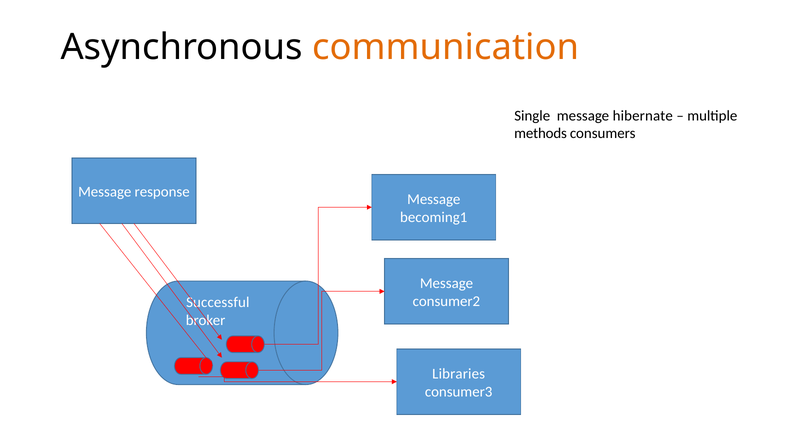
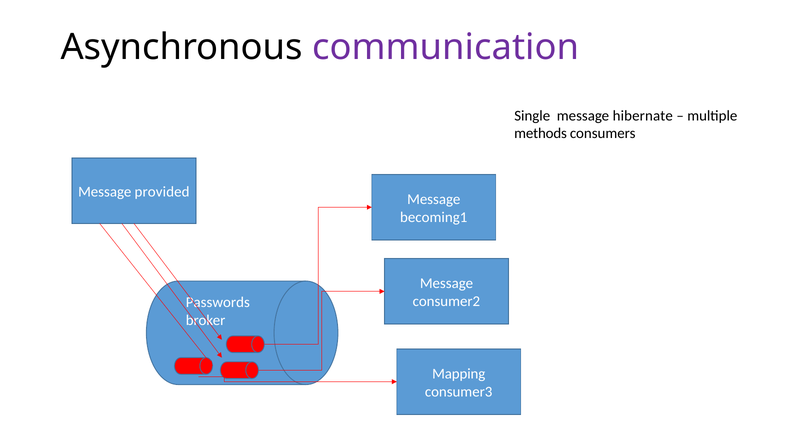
communication colour: orange -> purple
response: response -> provided
Successful: Successful -> Passwords
Libraries: Libraries -> Mapping
